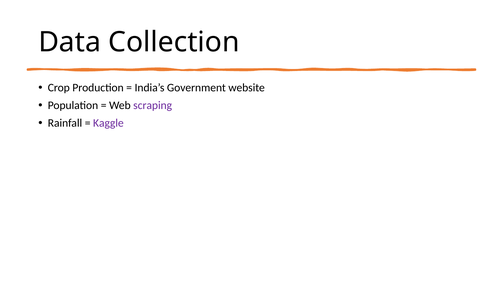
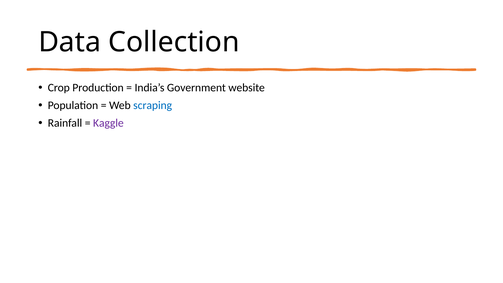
scraping colour: purple -> blue
